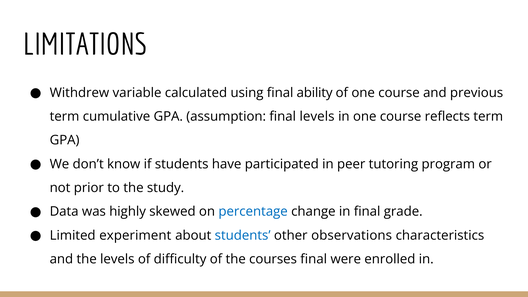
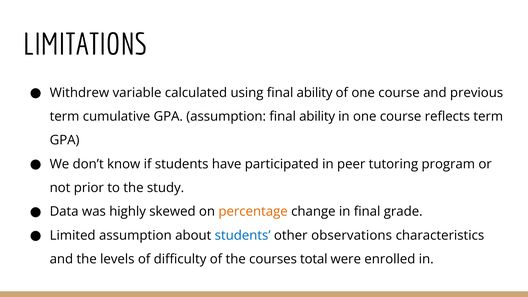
assumption final levels: levels -> ability
percentage colour: blue -> orange
Limited experiment: experiment -> assumption
courses final: final -> total
